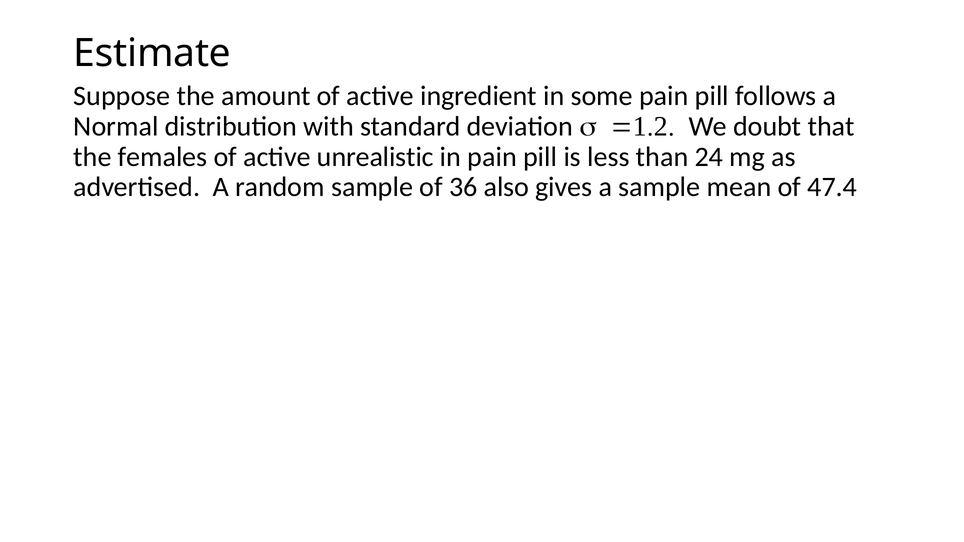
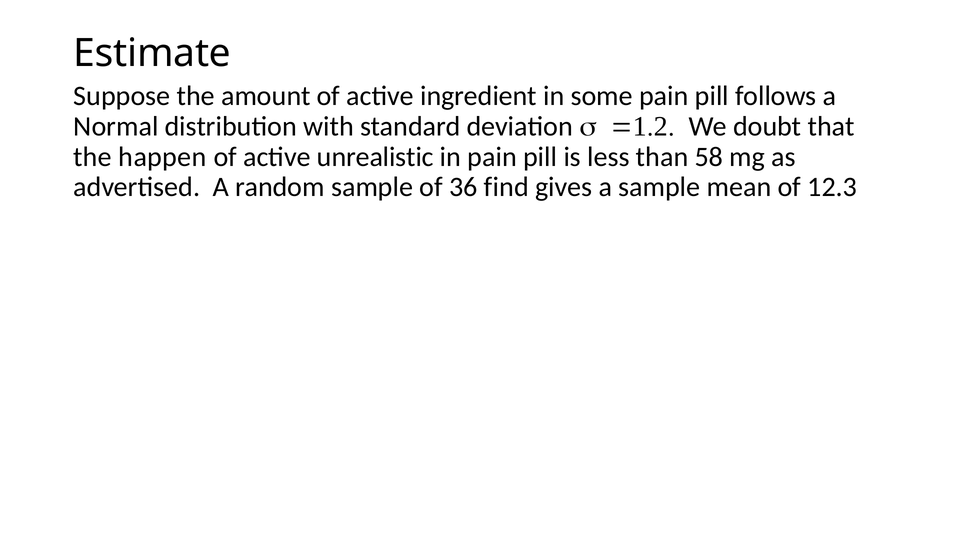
females: females -> happen
24: 24 -> 58
also: also -> find
47.4: 47.4 -> 12.3
